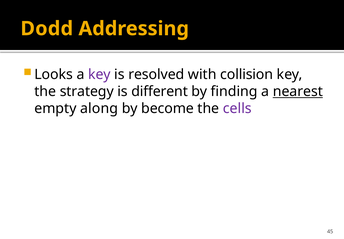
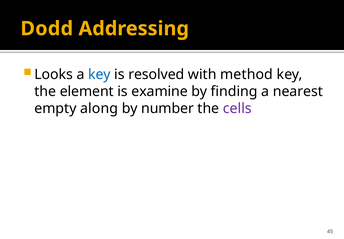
key at (99, 74) colour: purple -> blue
collision: collision -> method
strategy: strategy -> element
different: different -> examine
nearest underline: present -> none
become: become -> number
